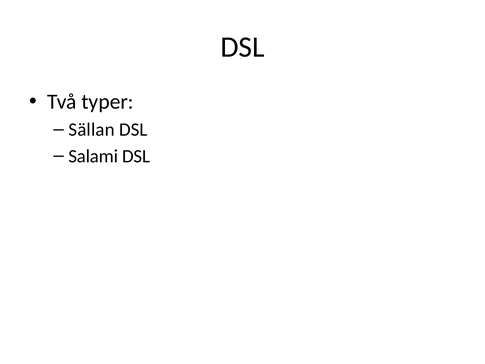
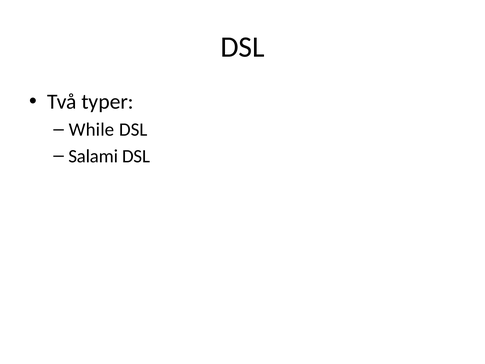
Sällan: Sällan -> While
